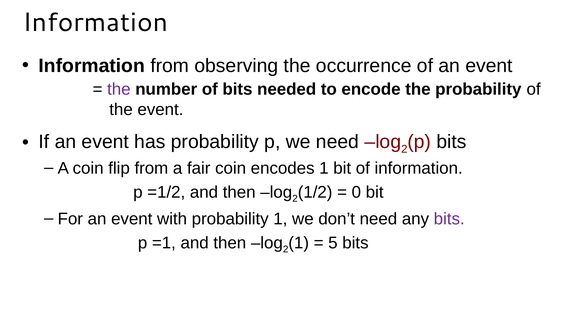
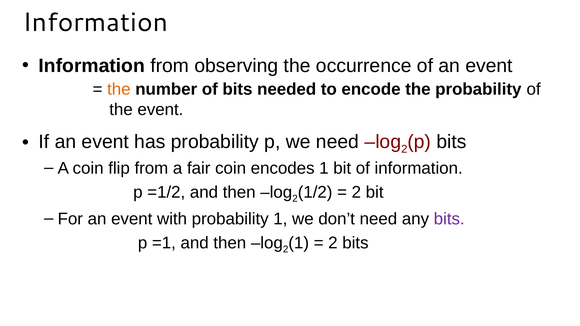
the at (119, 89) colour: purple -> orange
0 at (356, 192): 0 -> 2
5 at (333, 243): 5 -> 2
